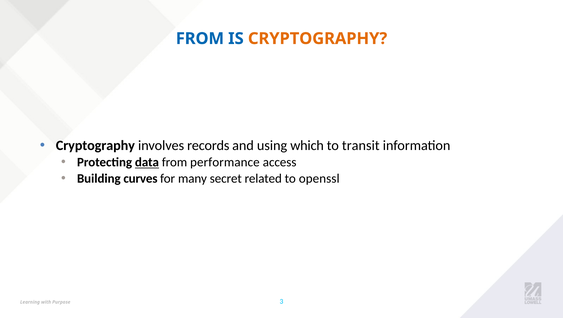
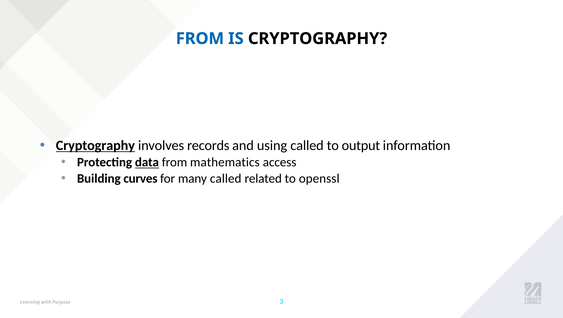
CRYPTOGRAPHY at (318, 39) colour: orange -> black
Cryptography at (95, 145) underline: none -> present
using which: which -> called
transit: transit -> output
performance: performance -> mathematics
many secret: secret -> called
